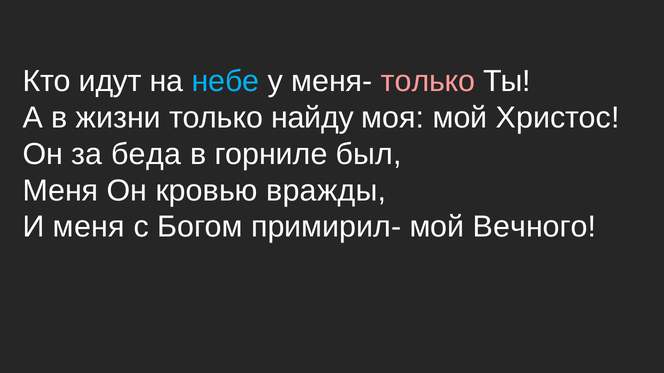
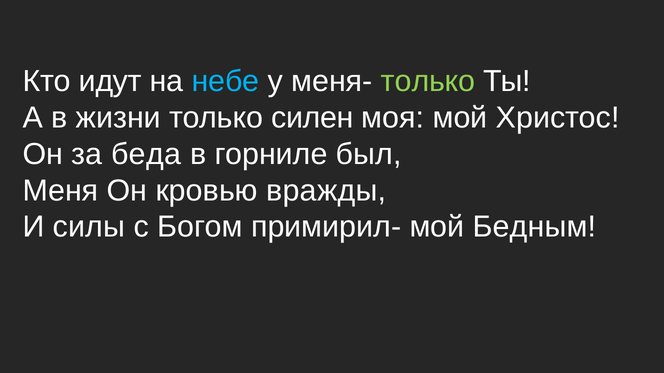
только at (428, 81) colour: pink -> light green
найду: найду -> силен
И меня: меня -> силы
Вечного: Вечного -> Бедным
